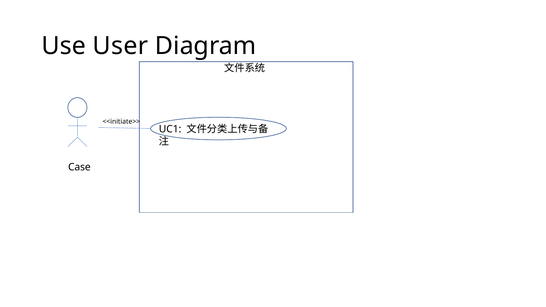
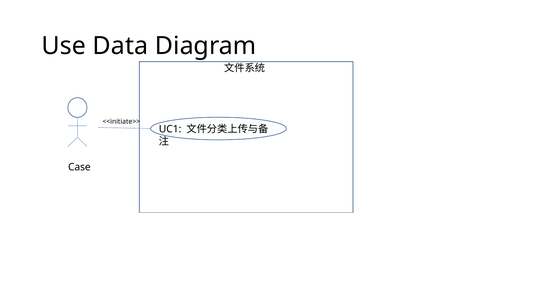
User: User -> Data
